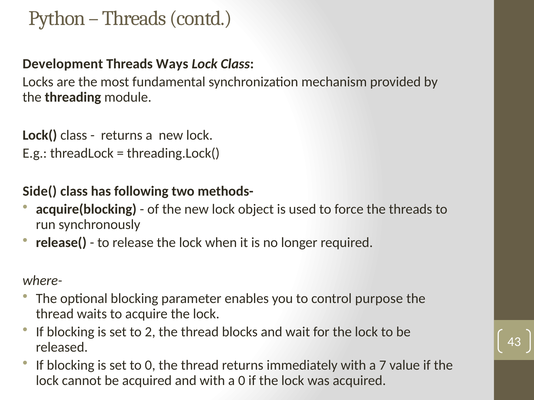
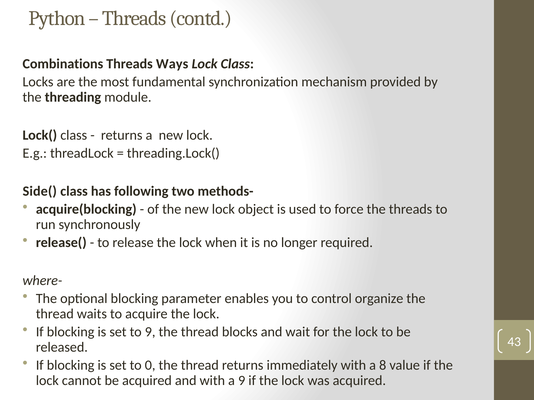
Development: Development -> Combinations
purpose: purpose -> organize
to 2: 2 -> 9
7: 7 -> 8
a 0: 0 -> 9
